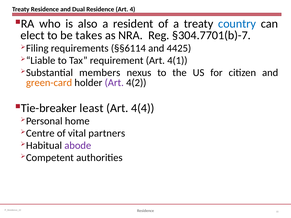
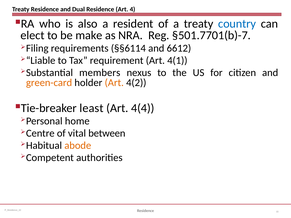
takes: takes -> make
§304.7701(b)-7: §304.7701(b)-7 -> §501.7701(b)-7
4425: 4425 -> 6612
Art at (114, 83) colour: purple -> orange
partners: partners -> between
abode colour: purple -> orange
